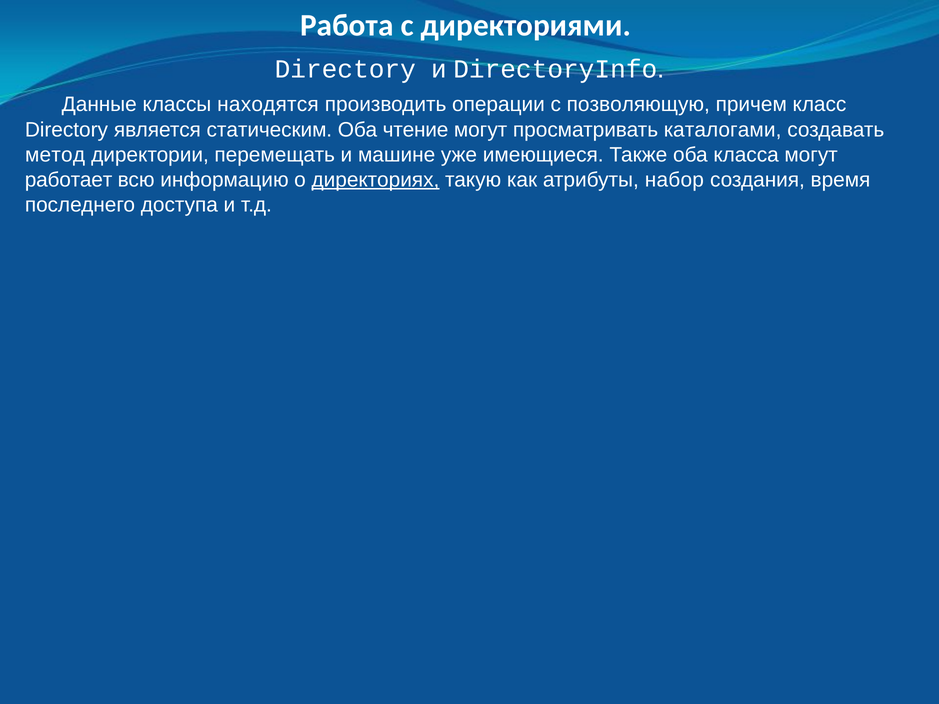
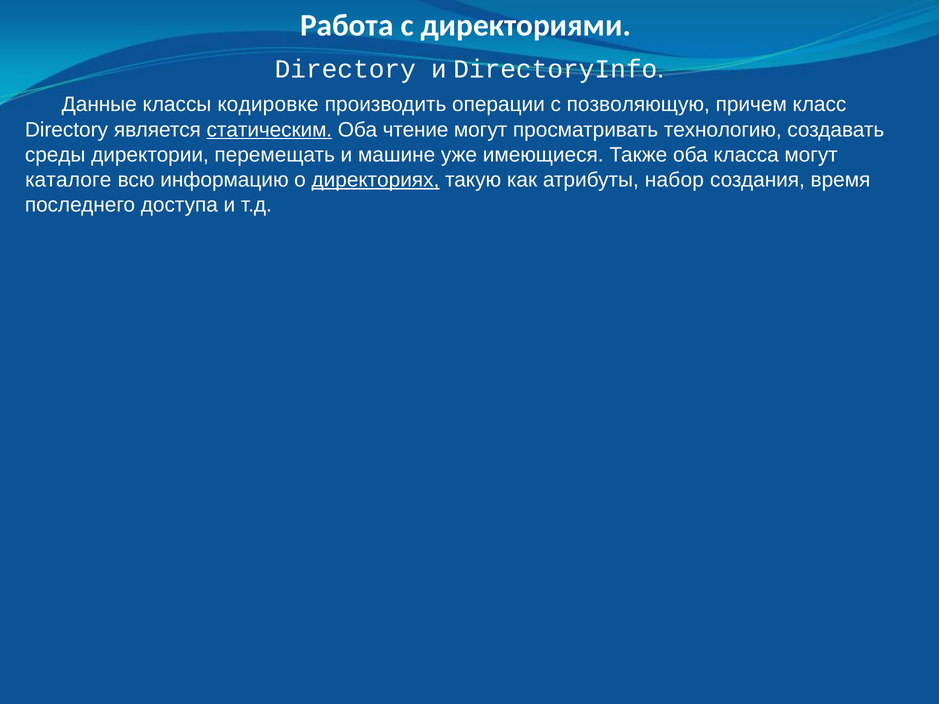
находятся: находятся -> кодировке
статическим underline: none -> present
каталогами: каталогами -> технологию
метод: метод -> среды
работает: работает -> каталоге
